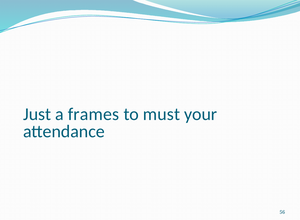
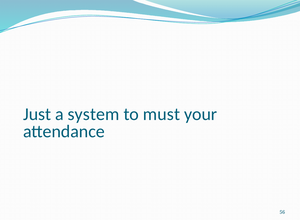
frames: frames -> system
